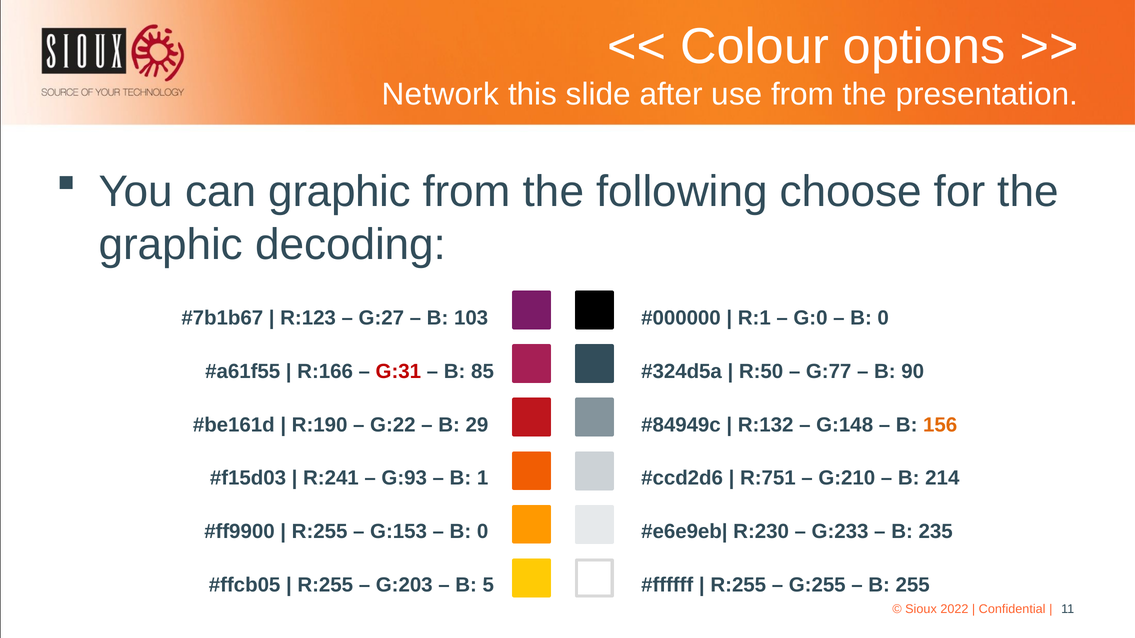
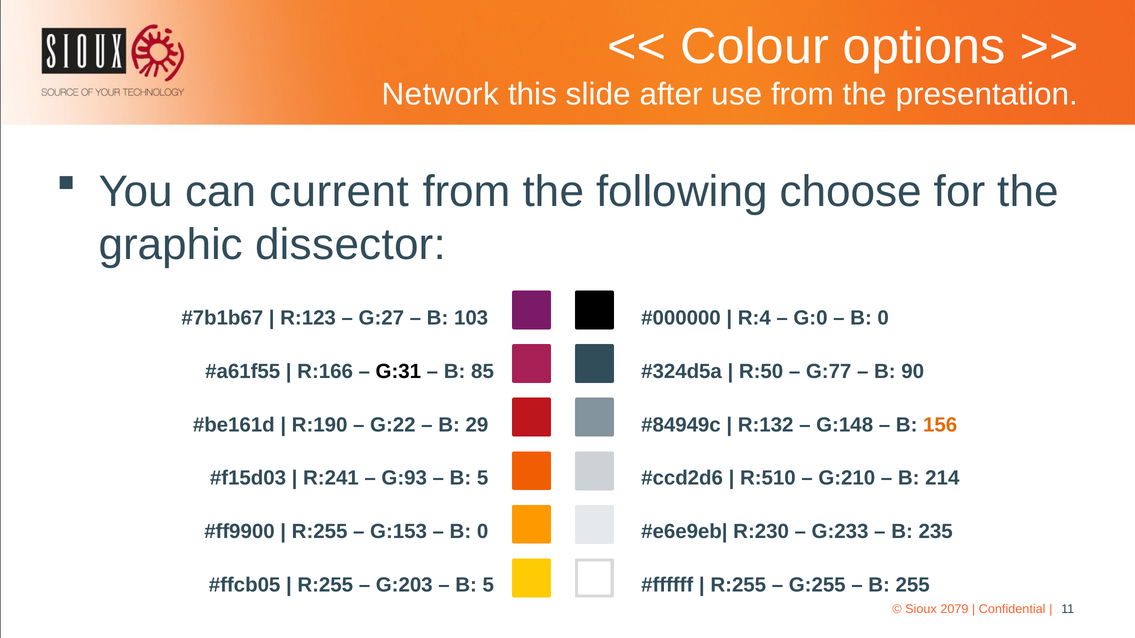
can graphic: graphic -> current
decoding: decoding -> dissector
R:1: R:1 -> R:4
G:31 colour: red -> black
1 at (483, 479): 1 -> 5
R:751: R:751 -> R:510
2022: 2022 -> 2079
